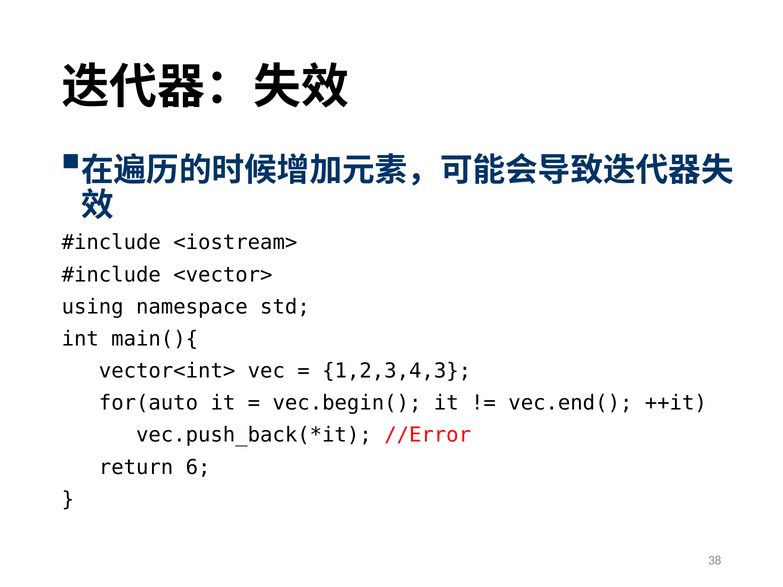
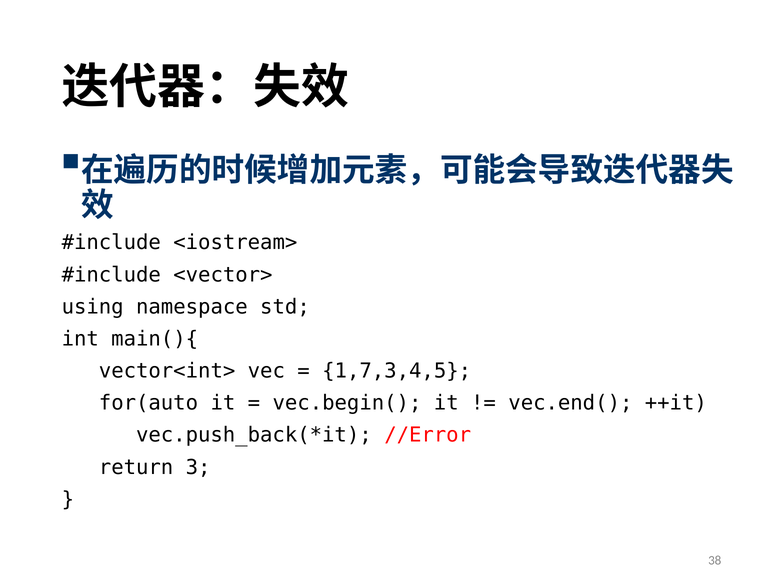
1,2,3,4,3: 1,2,3,4,3 -> 1,7,3,4,5
6: 6 -> 3
